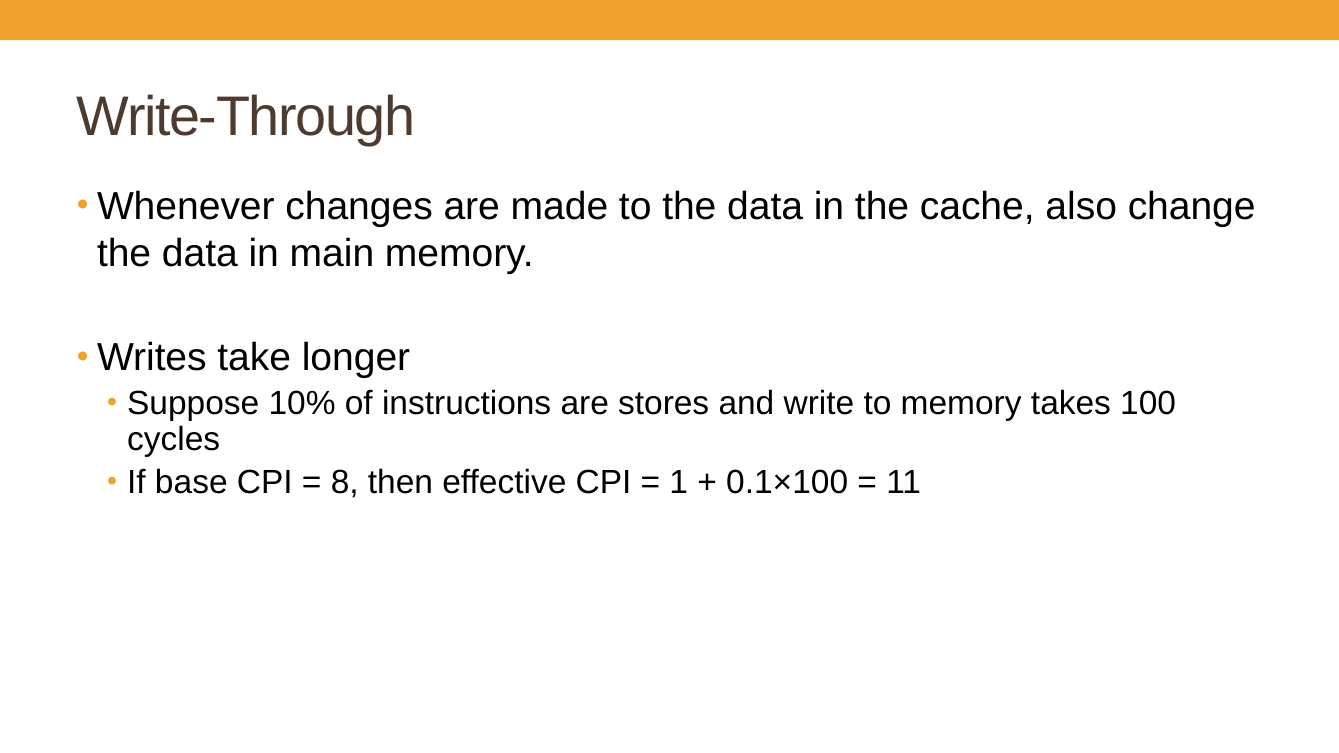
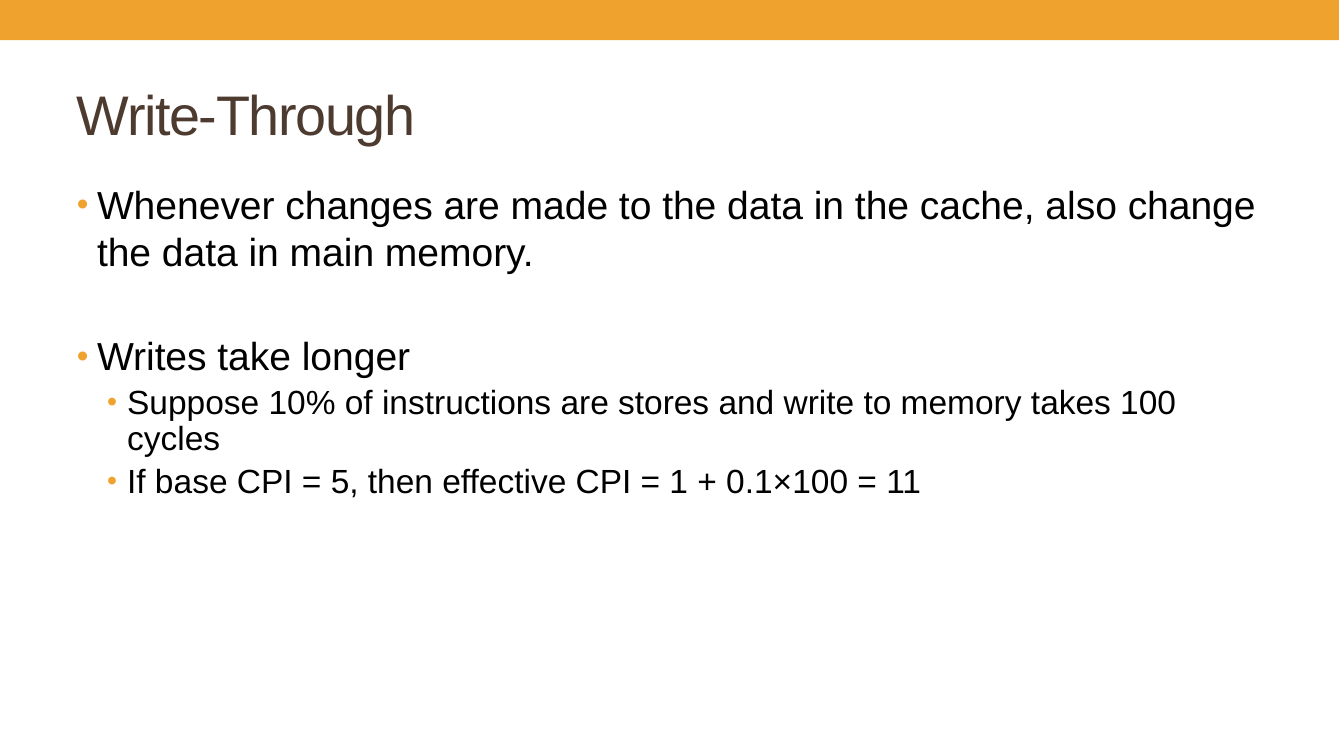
8: 8 -> 5
